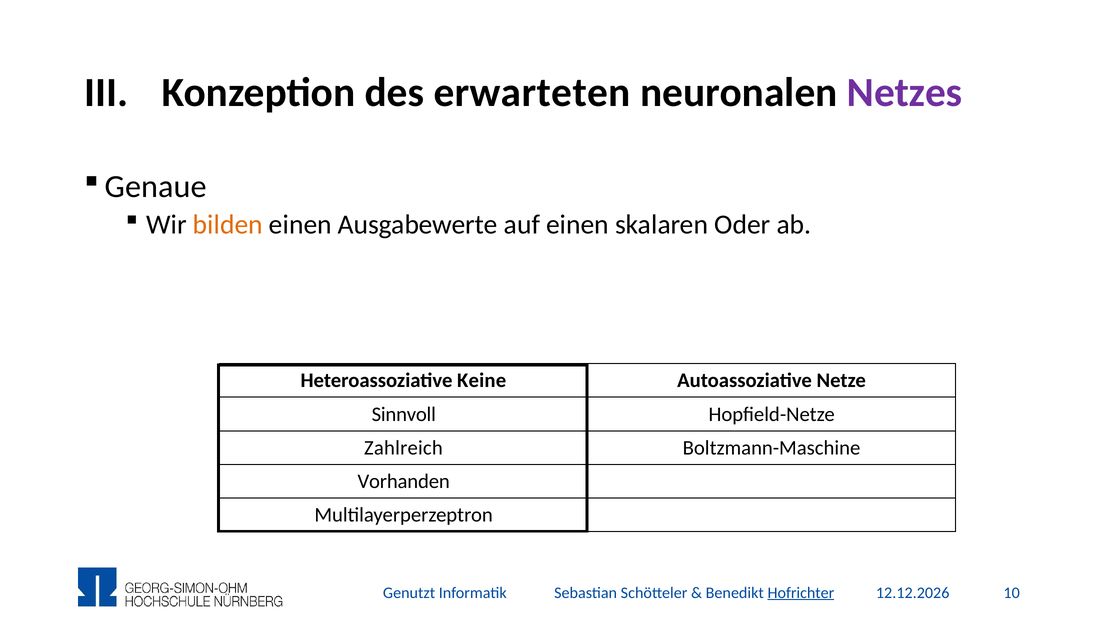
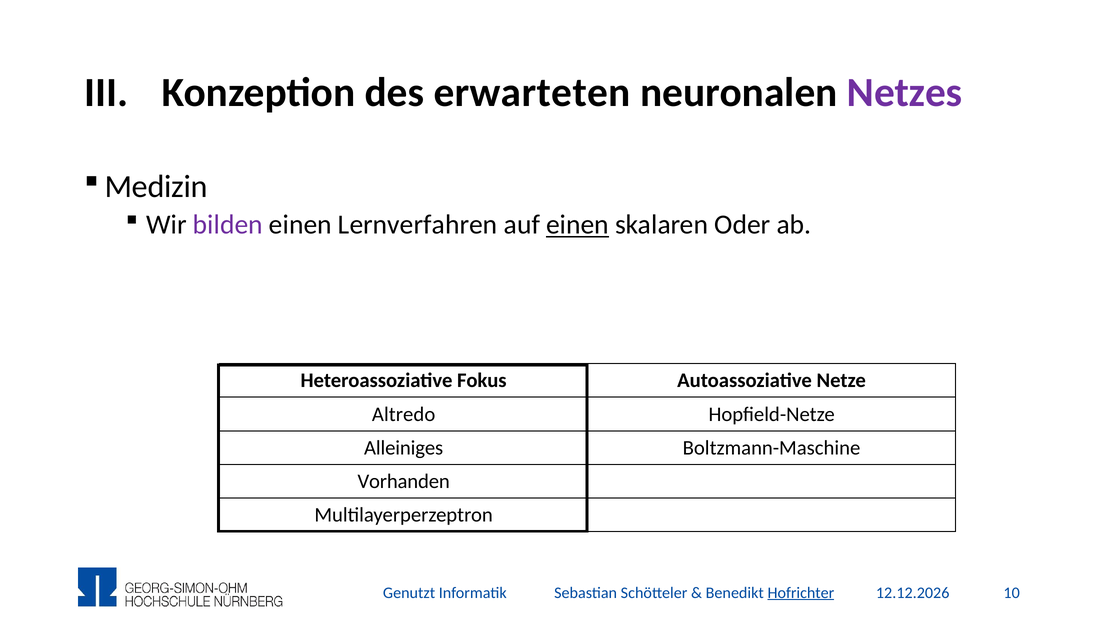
Genaue: Genaue -> Medizin
bilden colour: orange -> purple
Ausgabewerte: Ausgabewerte -> Lernverfahren
einen at (577, 225) underline: none -> present
Keine: Keine -> Fokus
Sinnvoll: Sinnvoll -> Altredo
Zahlreich: Zahlreich -> Alleiniges
